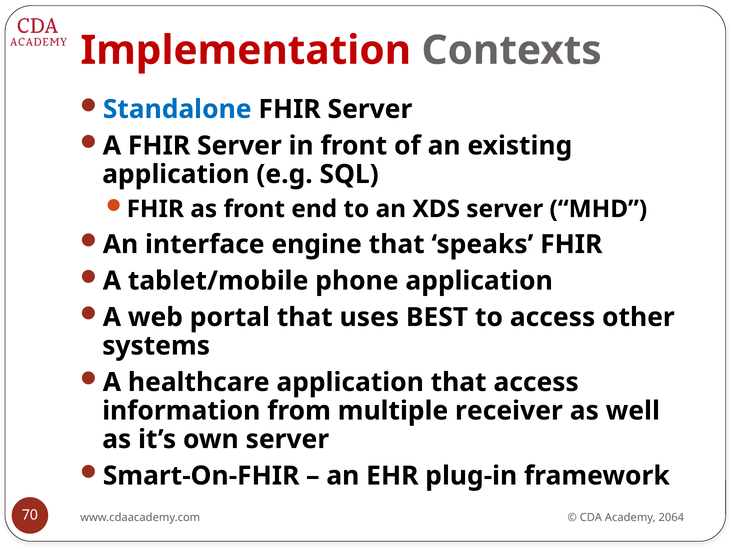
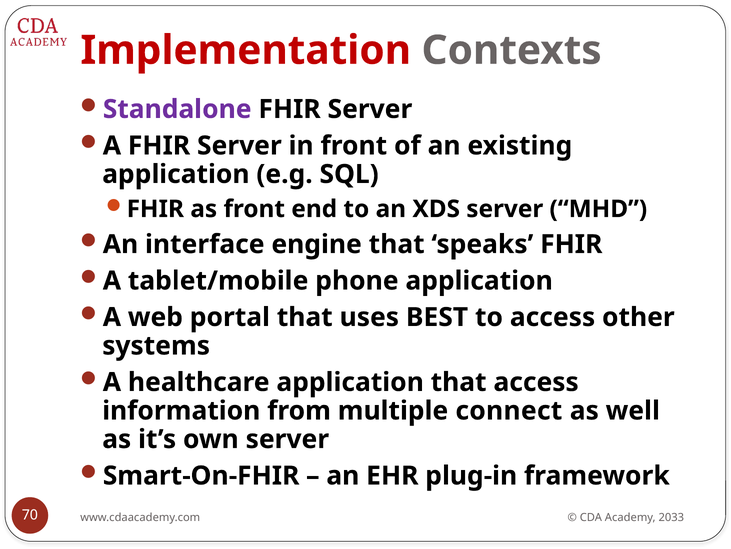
Standalone colour: blue -> purple
receiver: receiver -> connect
2064: 2064 -> 2033
